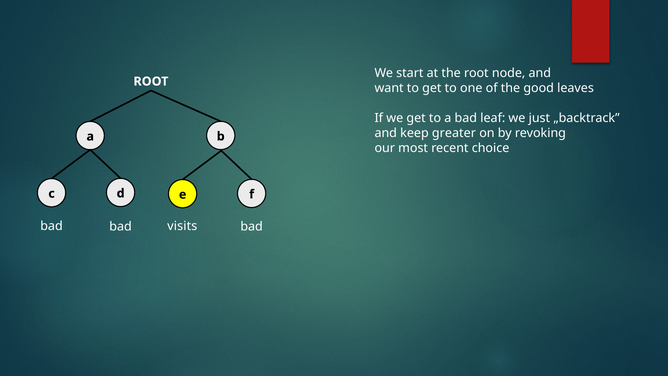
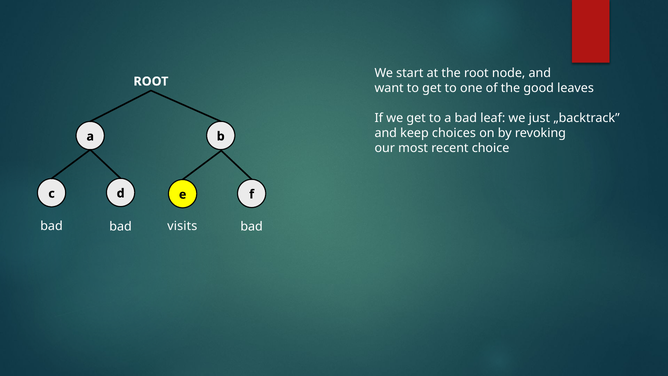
greater: greater -> choices
